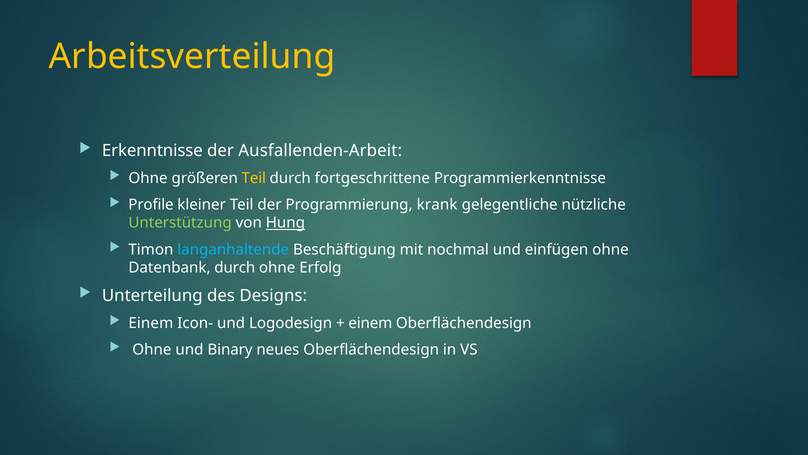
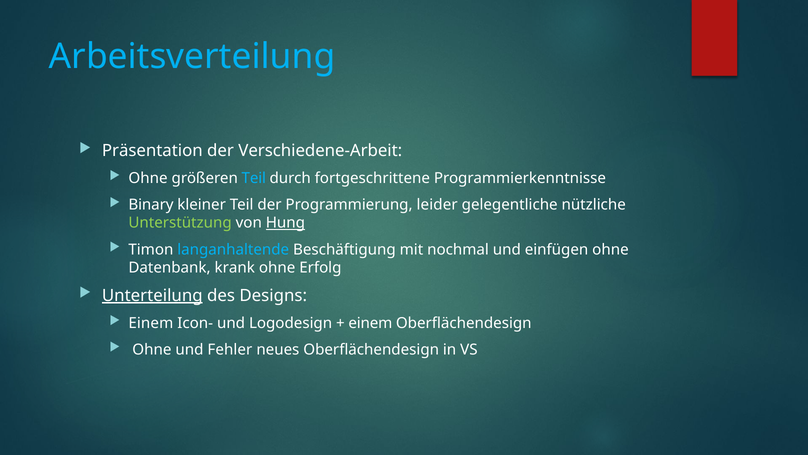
Arbeitsverteilung colour: yellow -> light blue
Erkenntnisse: Erkenntnisse -> Präsentation
Ausfallenden-Arbeit: Ausfallenden-Arbeit -> Verschiedene-Arbeit
Teil at (254, 178) colour: yellow -> light blue
Profile: Profile -> Binary
krank: krank -> leider
Datenbank durch: durch -> krank
Unterteilung underline: none -> present
Binary: Binary -> Fehler
